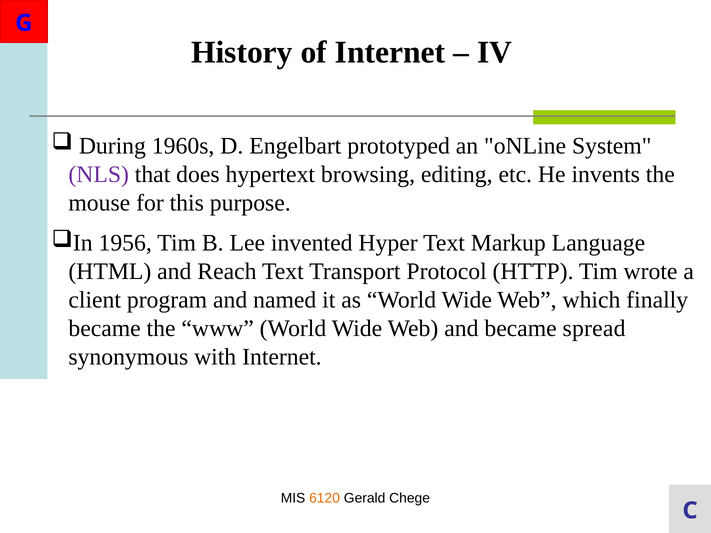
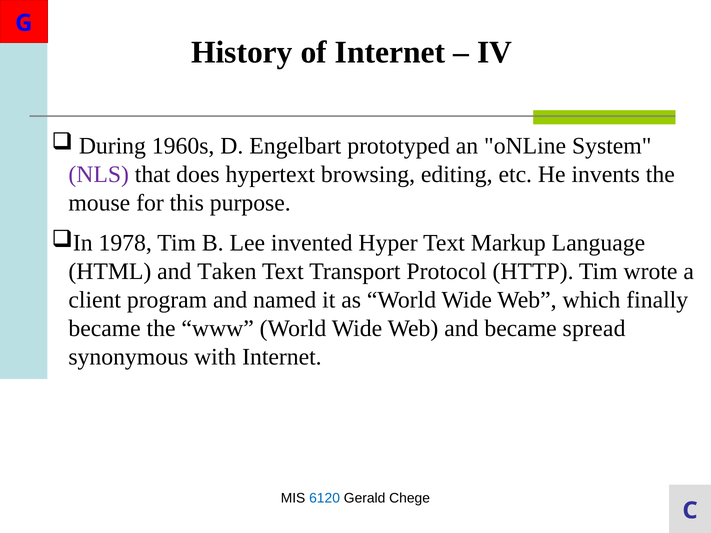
1956: 1956 -> 1978
Reach: Reach -> Taken
6120 colour: orange -> blue
